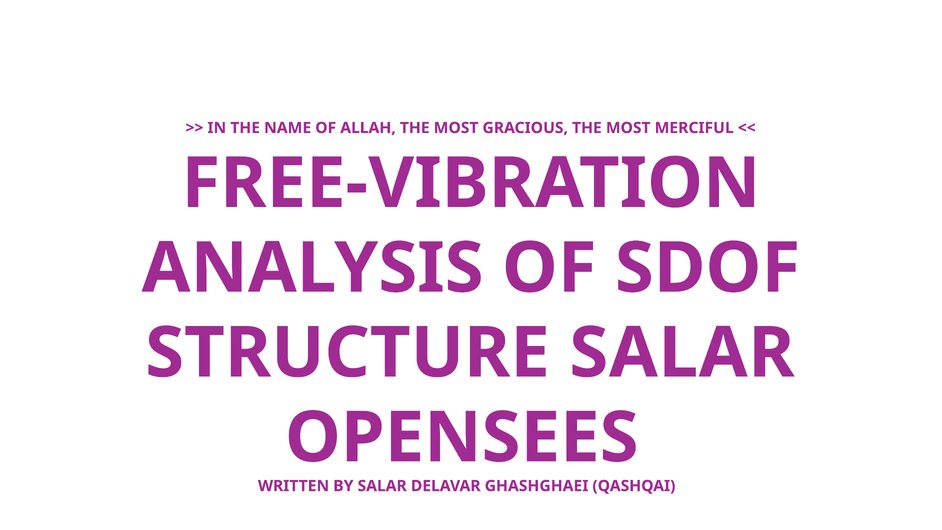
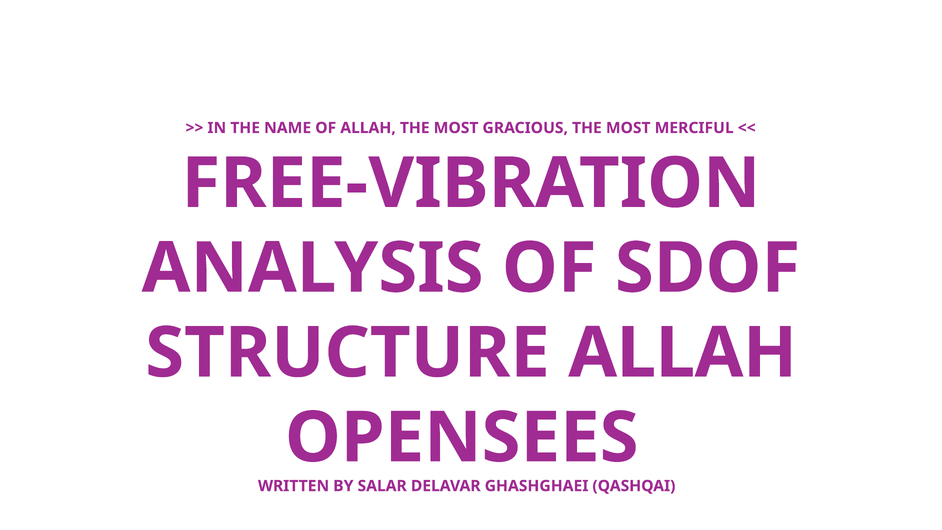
STRUCTURE SALAR: SALAR -> ALLAH
